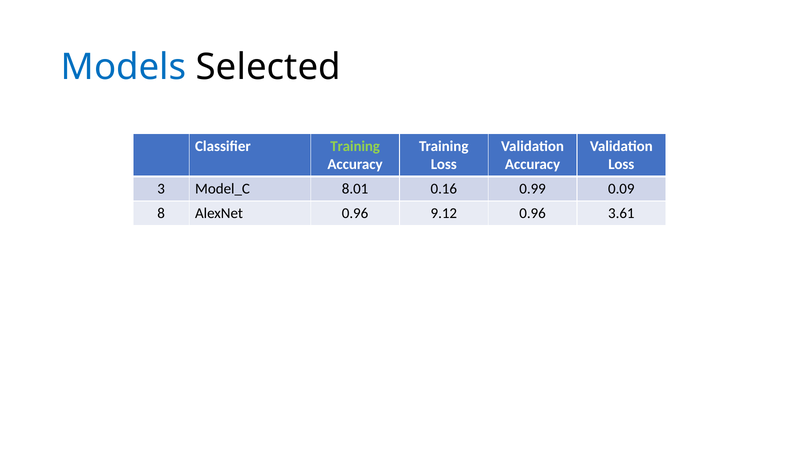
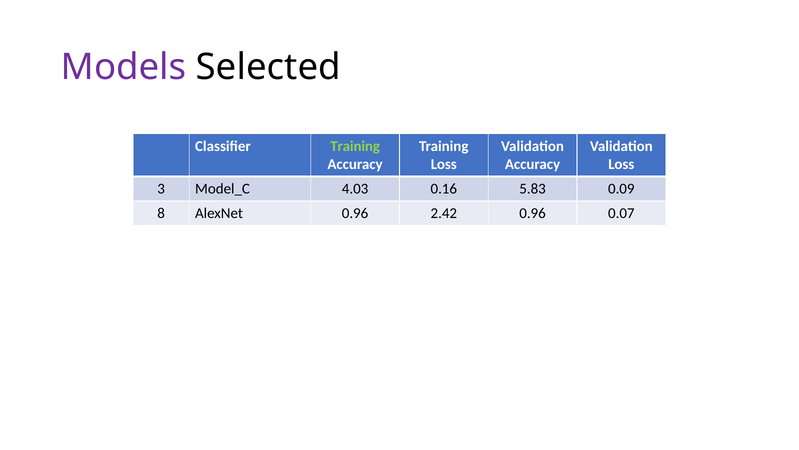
Models colour: blue -> purple
8.01: 8.01 -> 4.03
0.99: 0.99 -> 5.83
9.12: 9.12 -> 2.42
3.61: 3.61 -> 0.07
